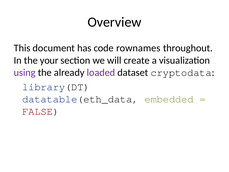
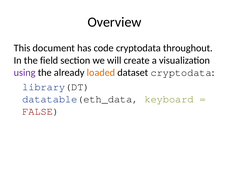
code rownames: rownames -> cryptodata
your: your -> field
loaded colour: purple -> orange
embedded: embedded -> keyboard
